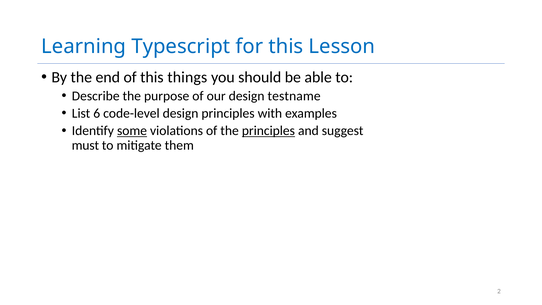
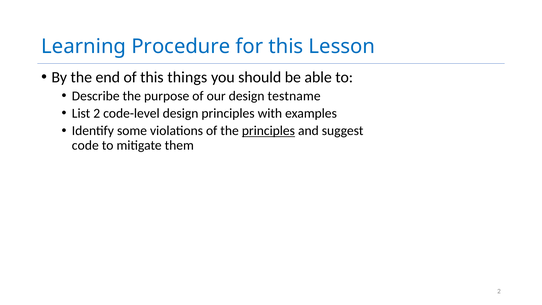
Typescript: Typescript -> Procedure
List 6: 6 -> 2
some underline: present -> none
must: must -> code
